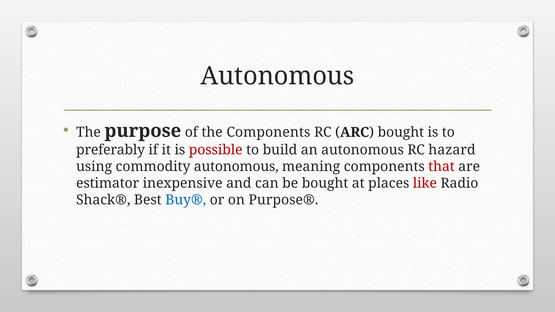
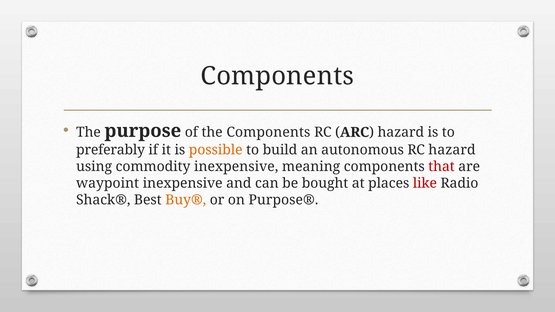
Autonomous at (277, 76): Autonomous -> Components
ARC bought: bought -> hazard
possible colour: red -> orange
commodity autonomous: autonomous -> inexpensive
estimator: estimator -> waypoint
Buy® colour: blue -> orange
